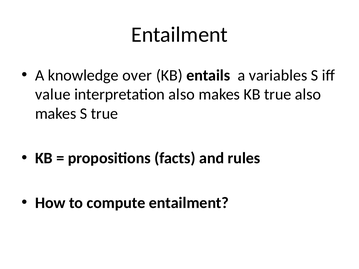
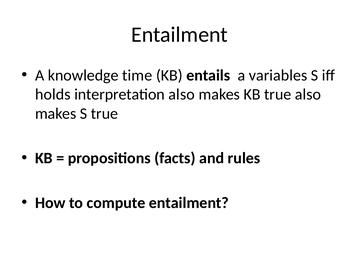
over: over -> time
value: value -> holds
